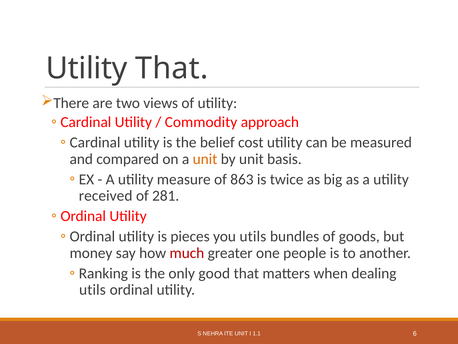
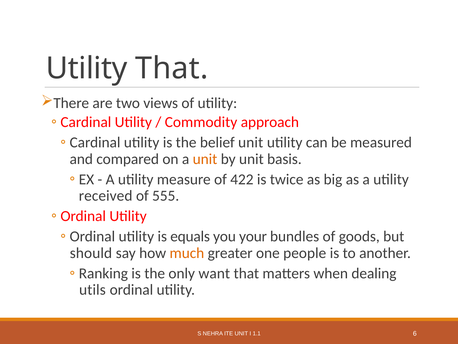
belief cost: cost -> unit
863: 863 -> 422
281: 281 -> 555
pieces: pieces -> equals
you utils: utils -> your
money: money -> should
much colour: red -> orange
good: good -> want
